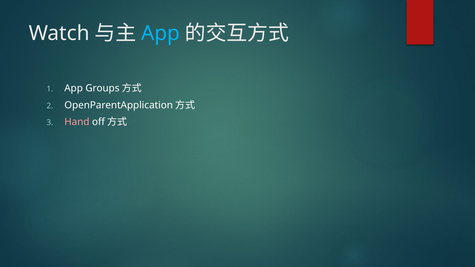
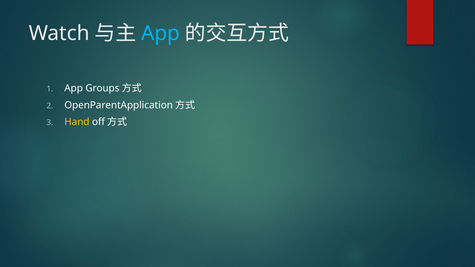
Hand colour: pink -> yellow
